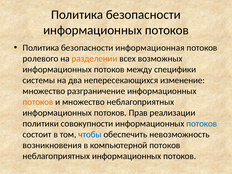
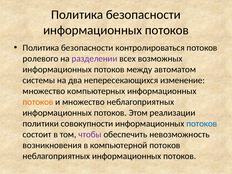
информационная: информационная -> контролироваться
разделении colour: orange -> purple
специфики: специфики -> автоматом
разграничение: разграничение -> компьютерных
Прав: Прав -> Этом
чтобы colour: blue -> purple
